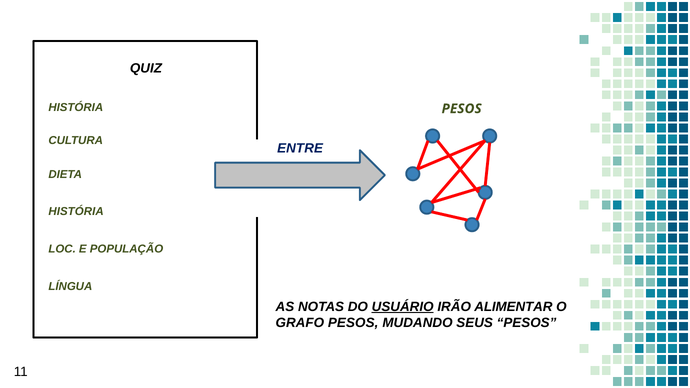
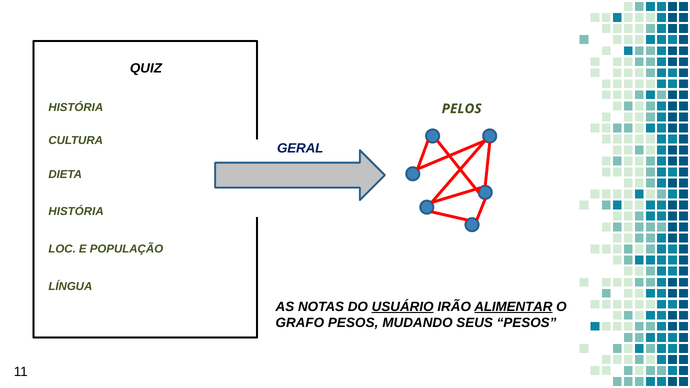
PESOS at (462, 109): PESOS -> PELOS
ENTRE: ENTRE -> GERAL
ALIMENTAR underline: none -> present
